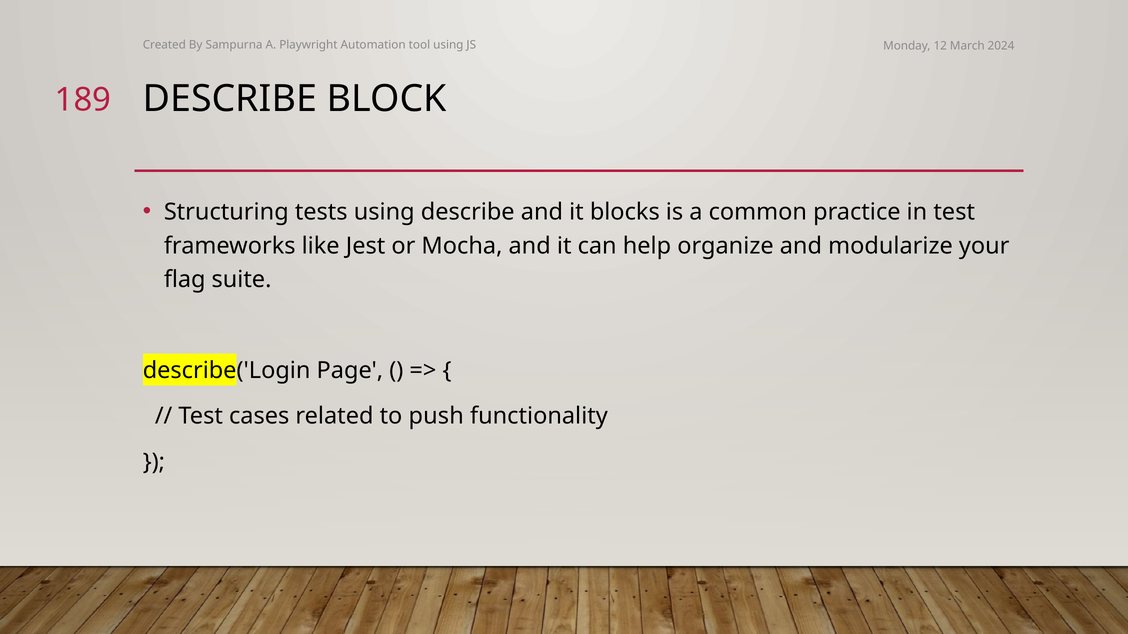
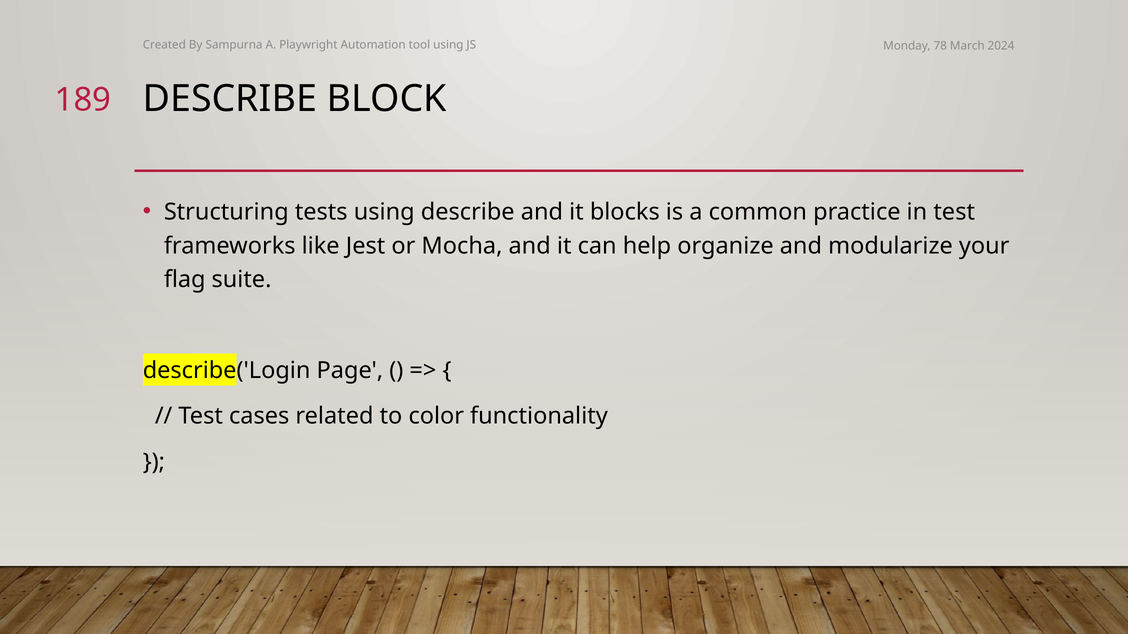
12: 12 -> 78
push: push -> color
